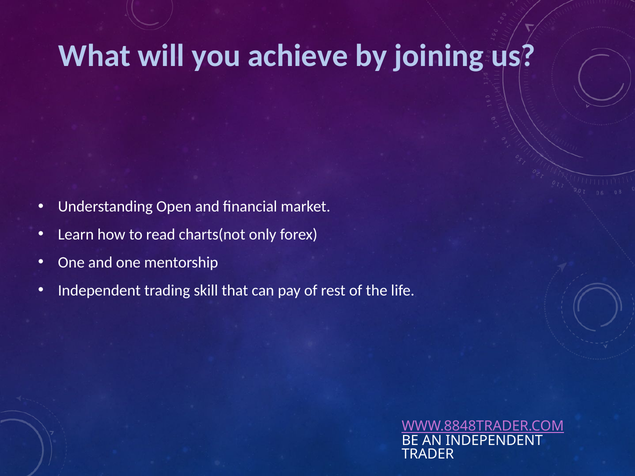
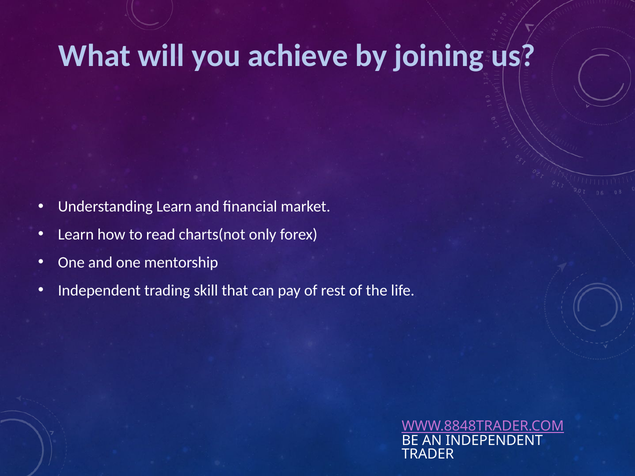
Understanding Open: Open -> Learn
